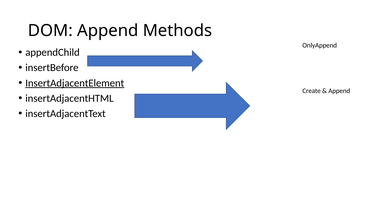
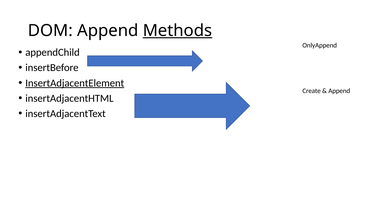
Methods underline: none -> present
